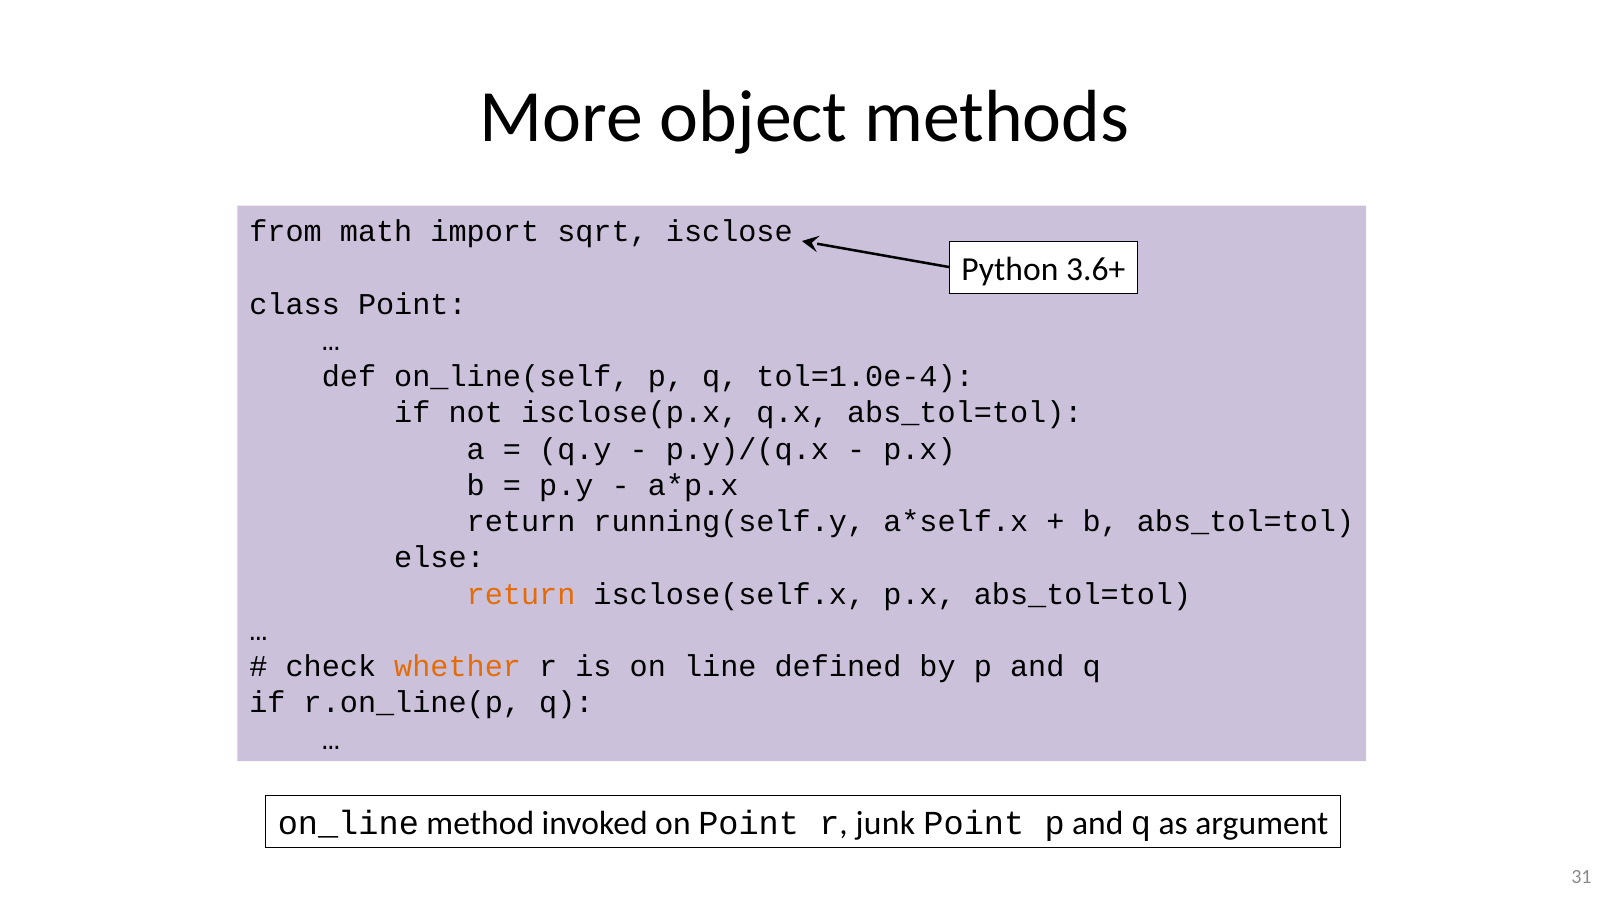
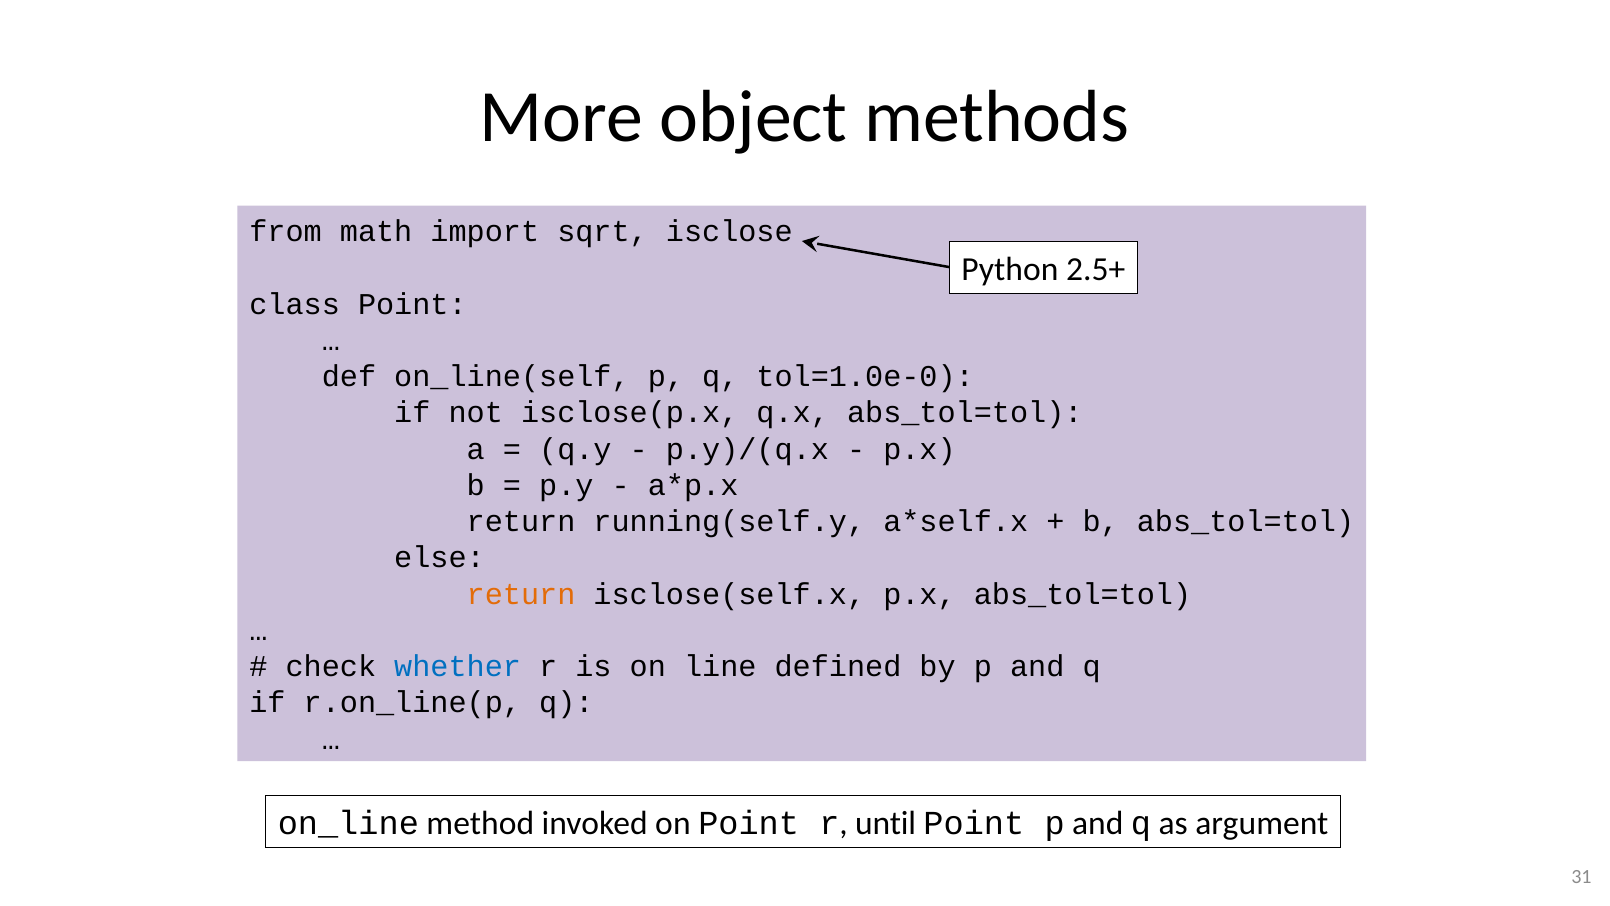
3.6+: 3.6+ -> 2.5+
tol=1.0e-4: tol=1.0e-4 -> tol=1.0e-0
whether colour: orange -> blue
junk: junk -> until
